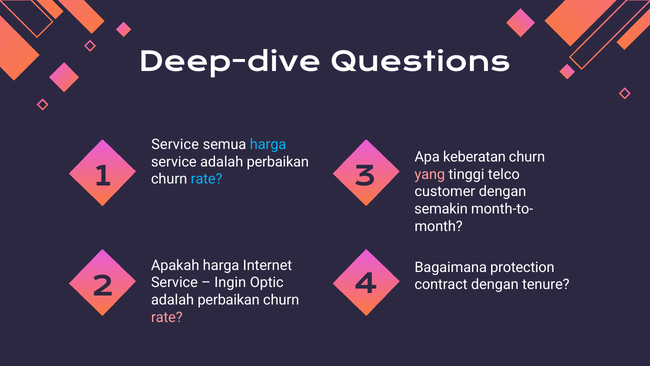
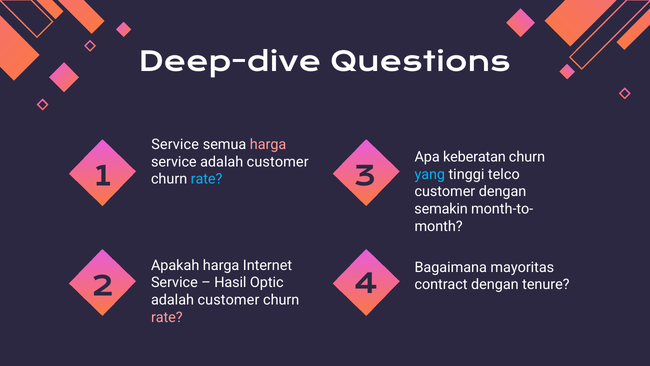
harga at (268, 144) colour: light blue -> pink
service adalah perbaikan: perbaikan -> customer
yang colour: pink -> light blue
protection: protection -> mayoritas
Ingin: Ingin -> Hasil
perbaikan at (229, 300): perbaikan -> customer
